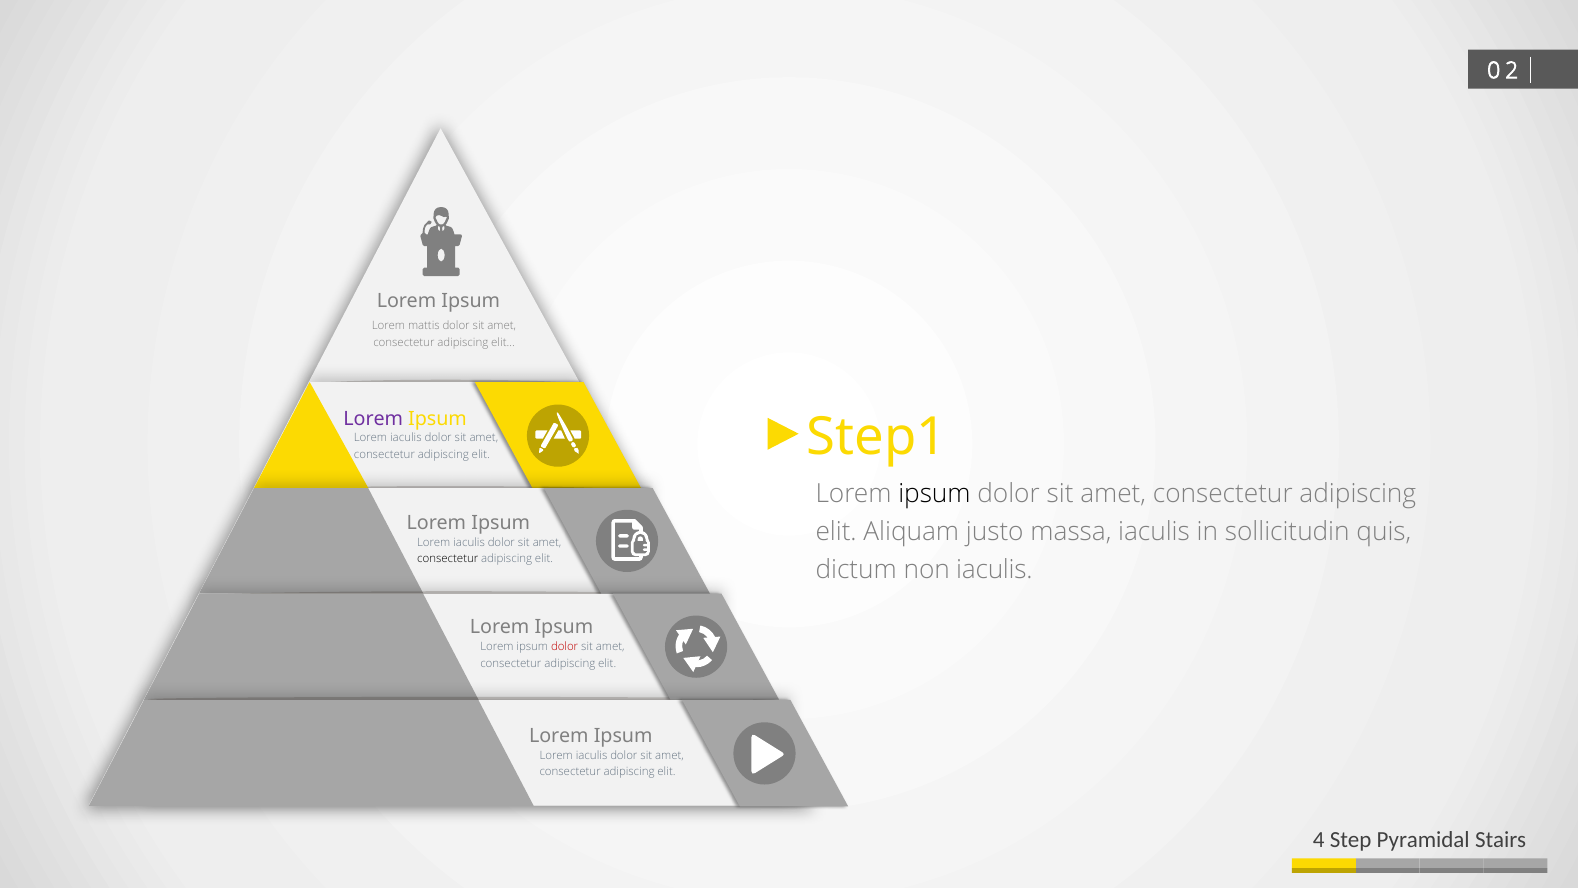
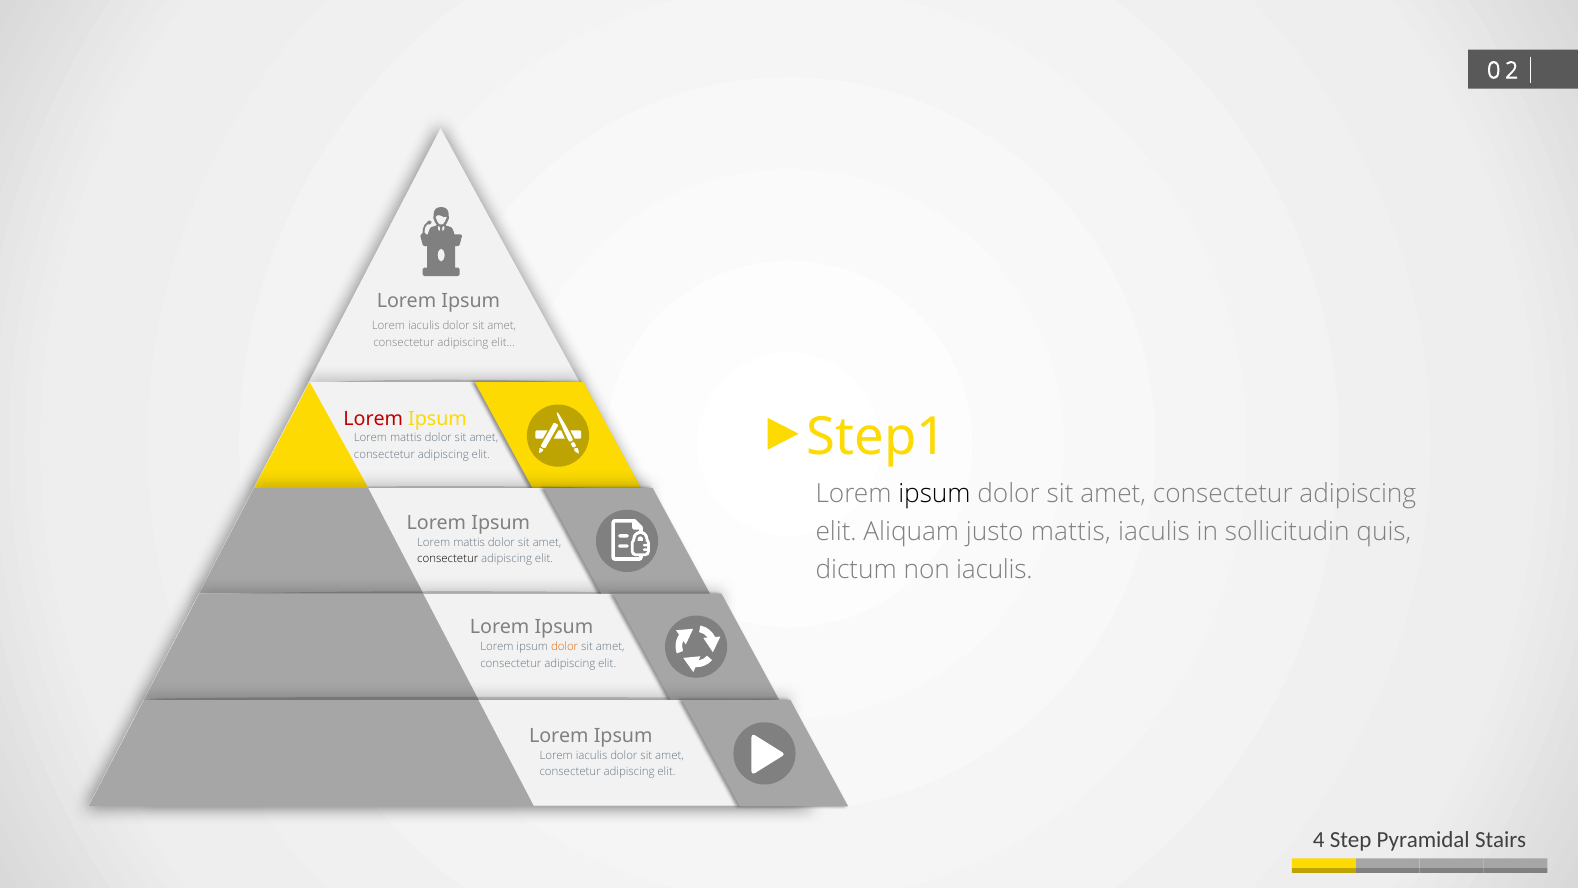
mattis at (424, 326): mattis -> iaculis
Lorem at (373, 419) colour: purple -> red
iaculis at (406, 438): iaculis -> mattis
justo massa: massa -> mattis
iaculis at (469, 542): iaculis -> mattis
dolor at (565, 646) colour: red -> orange
